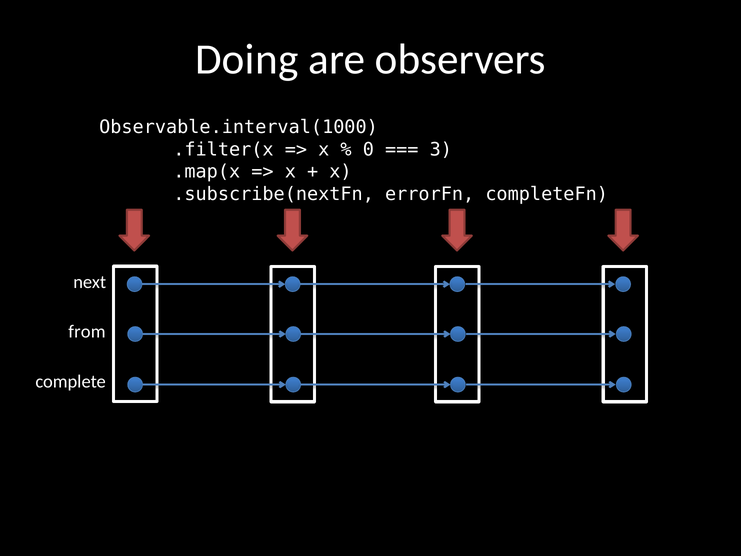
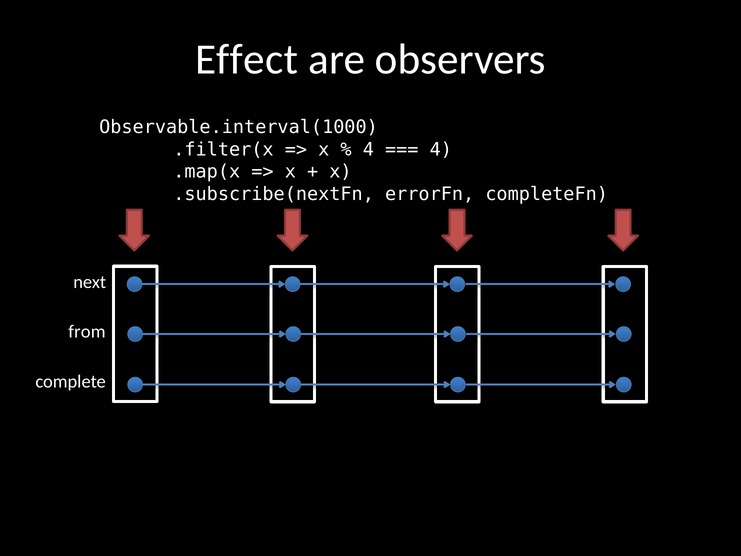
Doing: Doing -> Effect
0 at (368, 149): 0 -> 4
3 at (441, 149): 3 -> 4
